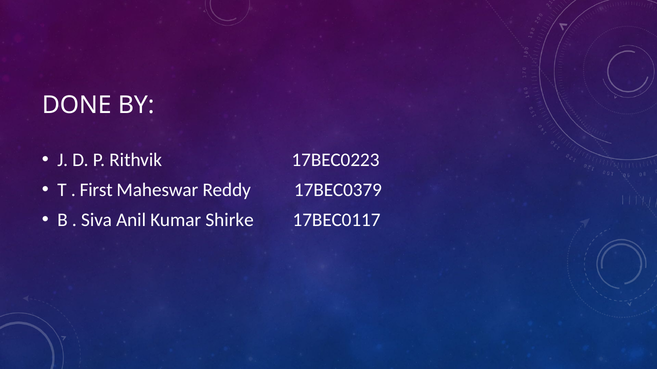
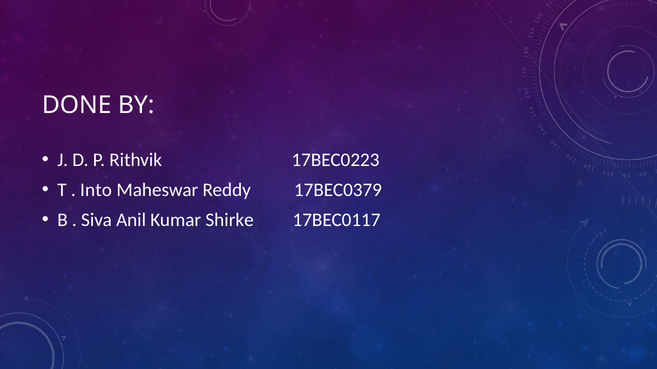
First: First -> Into
